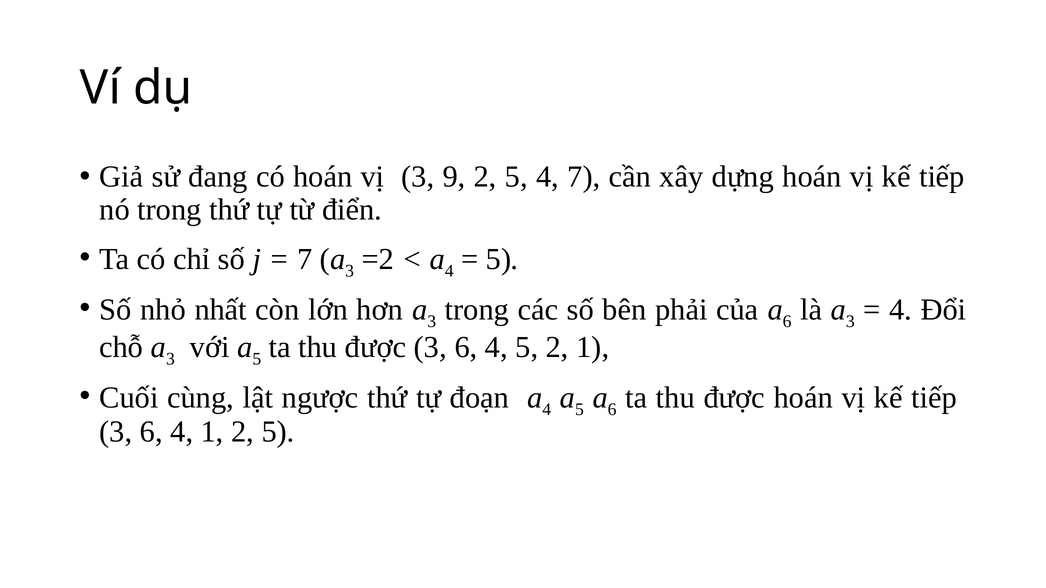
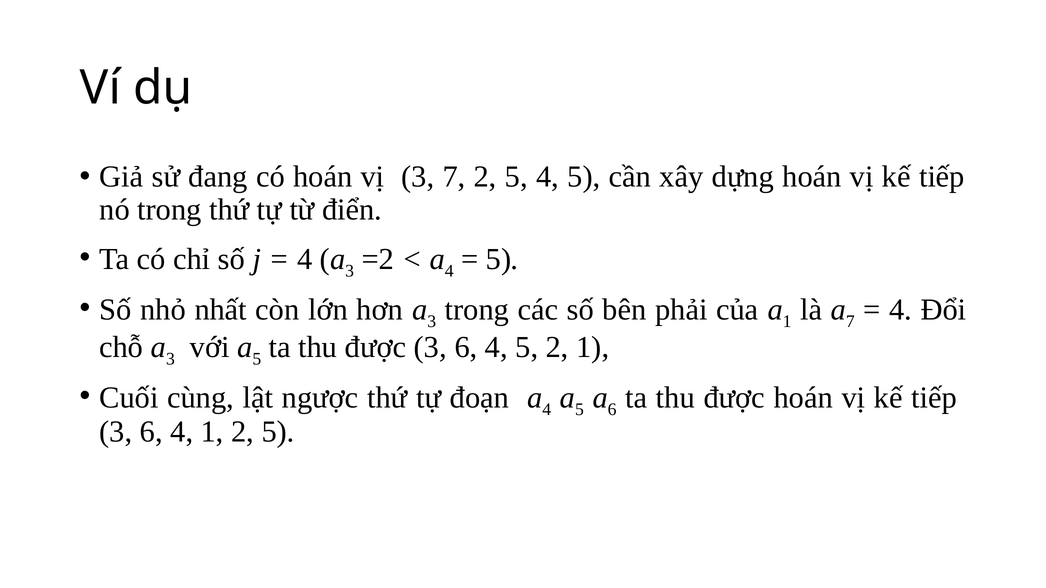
3 9: 9 -> 7
5 4 7: 7 -> 5
7 at (305, 259): 7 -> 4
6 at (787, 322): 6 -> 1
3 at (850, 322): 3 -> 7
